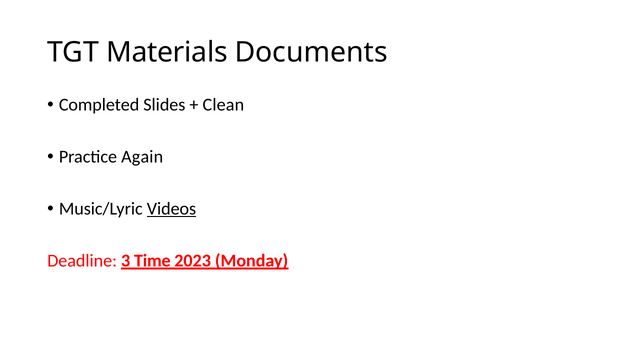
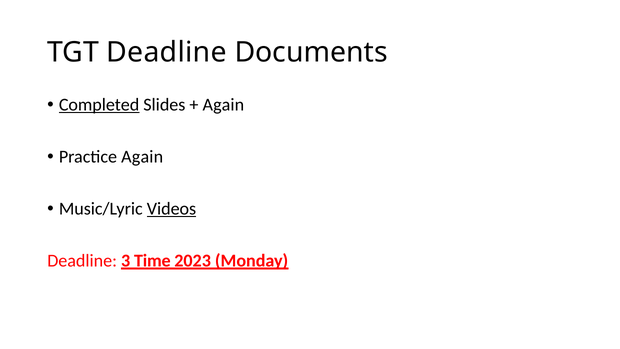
TGT Materials: Materials -> Deadline
Completed underline: none -> present
Clean at (223, 105): Clean -> Again
